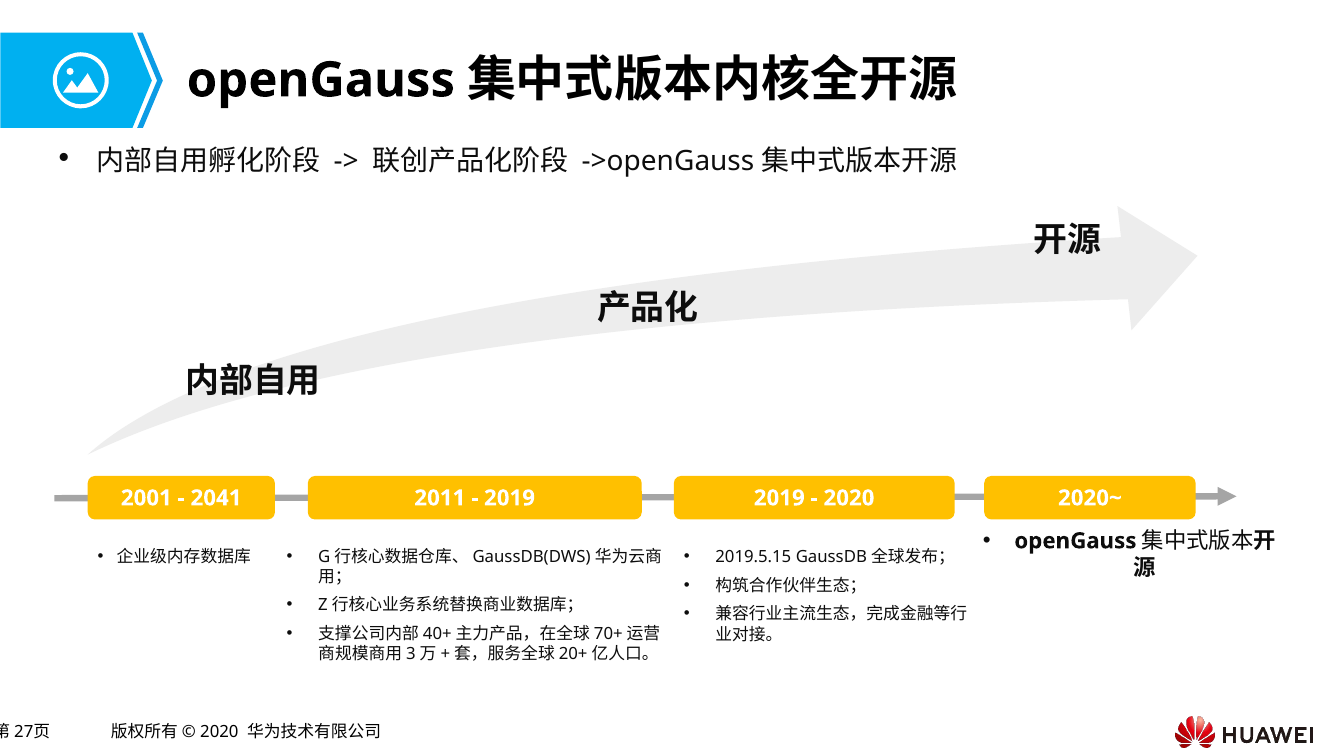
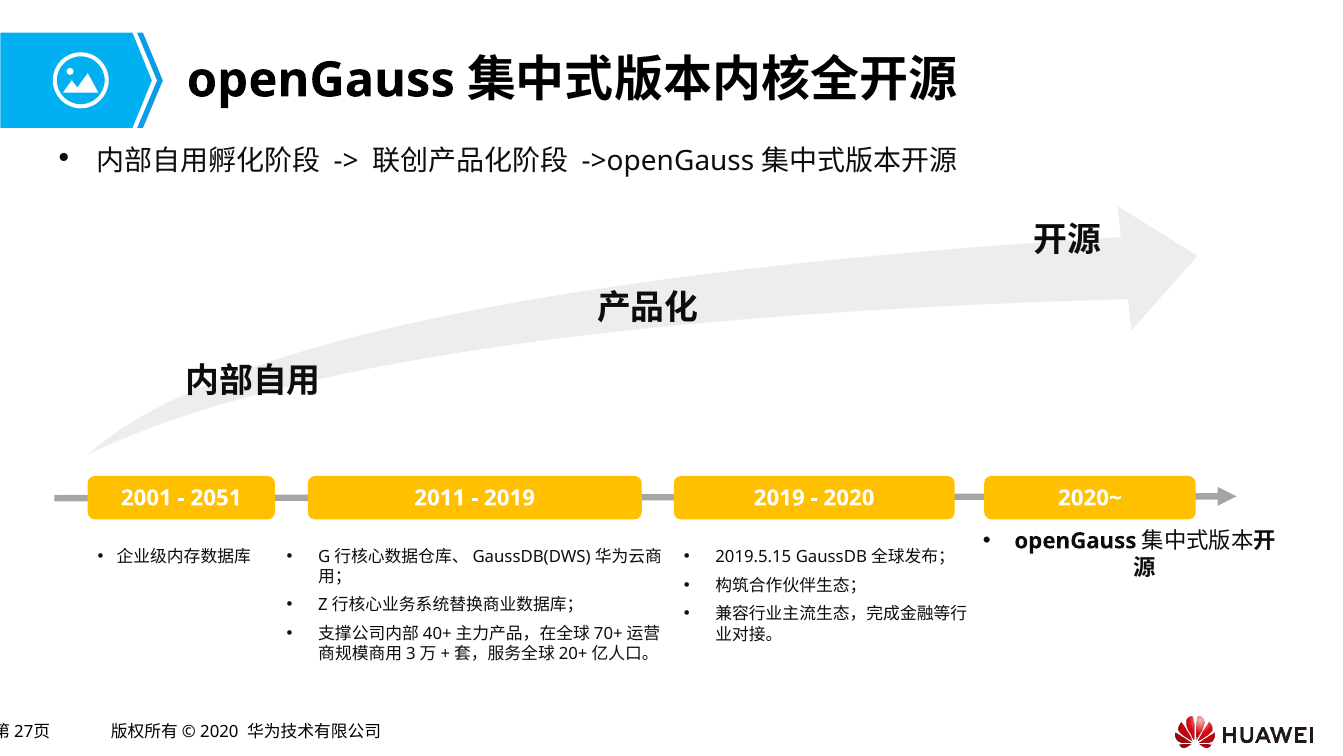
2041: 2041 -> 2051
